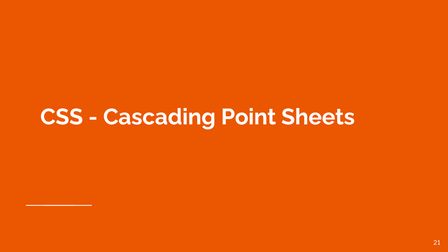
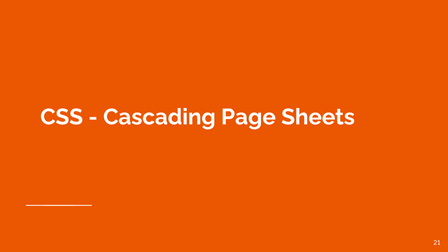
Point: Point -> Page
